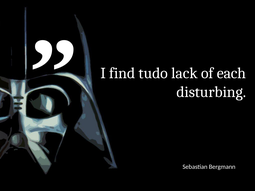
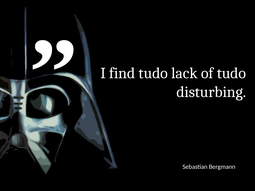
of each: each -> tudo
